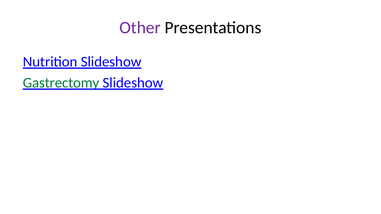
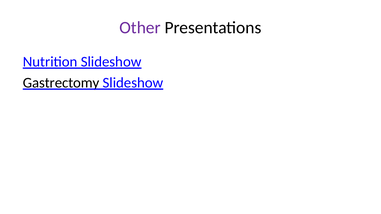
Gastrectomy colour: green -> black
